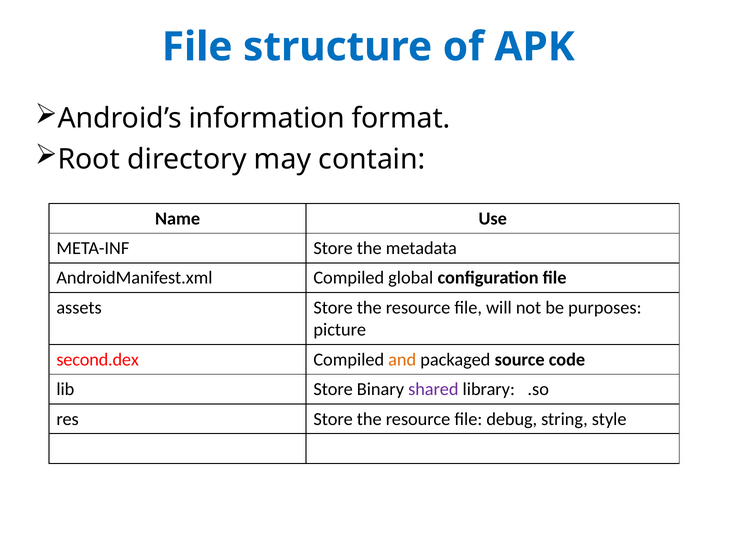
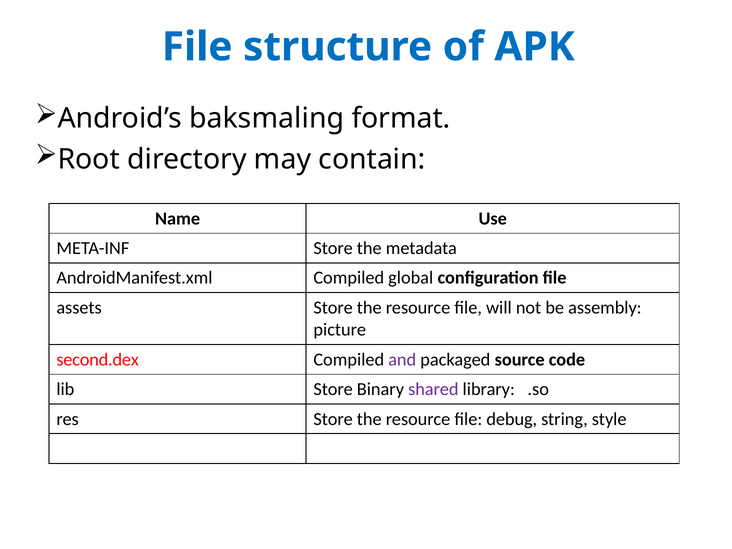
information: information -> baksmaling
purposes: purposes -> assembly
and colour: orange -> purple
